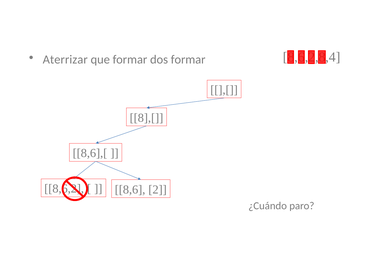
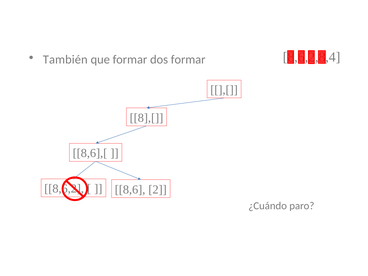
Aterrizar: Aterrizar -> También
